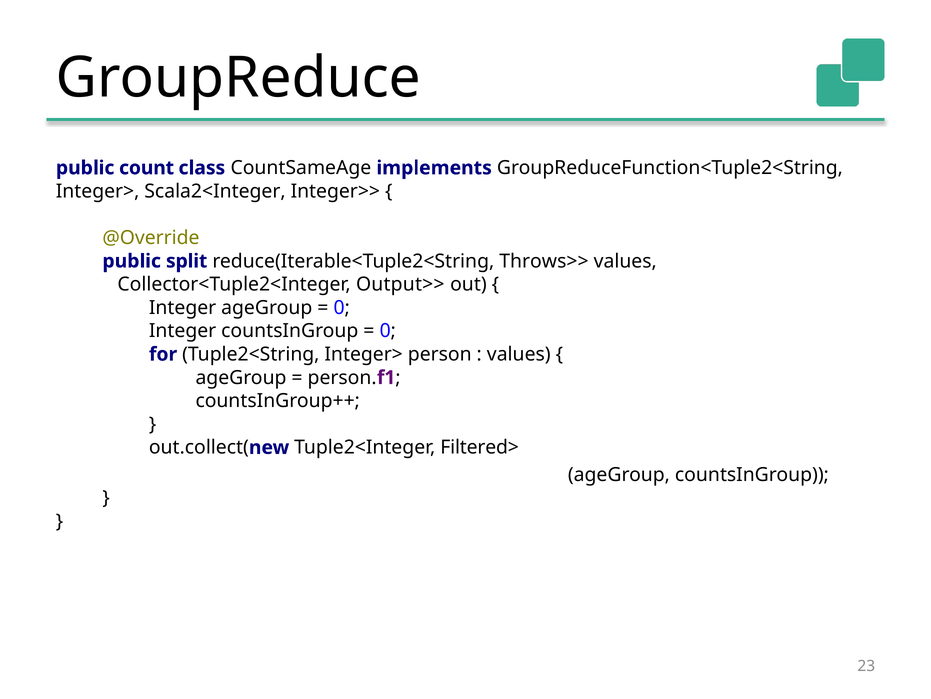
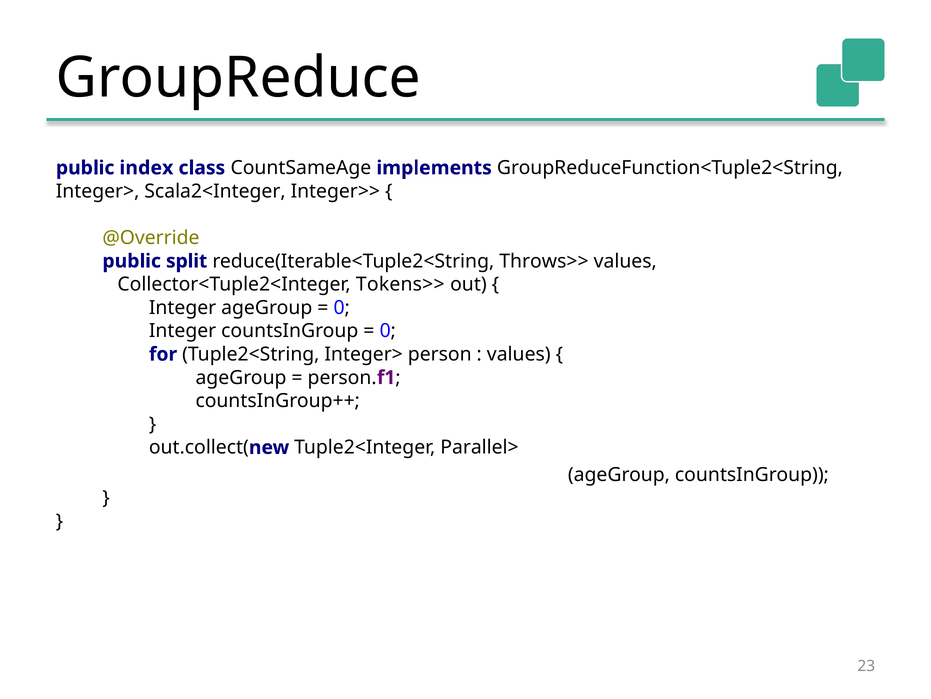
count: count -> index
Output>>: Output>> -> Tokens>>
Filtered>: Filtered> -> Parallel>
